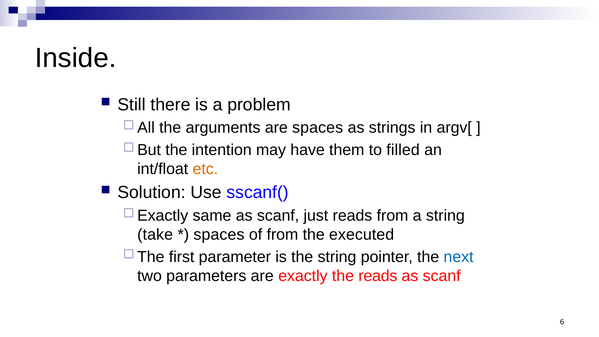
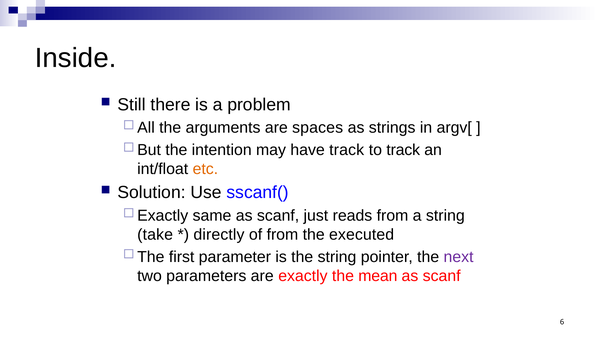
have them: them -> track
to filled: filled -> track
spaces at (219, 235): spaces -> directly
next colour: blue -> purple
the reads: reads -> mean
